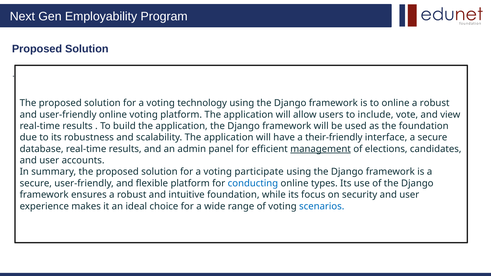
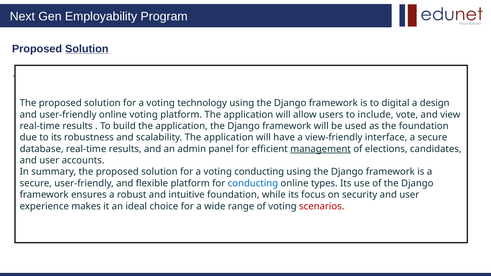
Solution at (87, 49) underline: none -> present
to online: online -> digital
robust at (435, 103): robust -> design
their-friendly: their-friendly -> view-friendly
voting participate: participate -> conducting
scenarios colour: blue -> red
